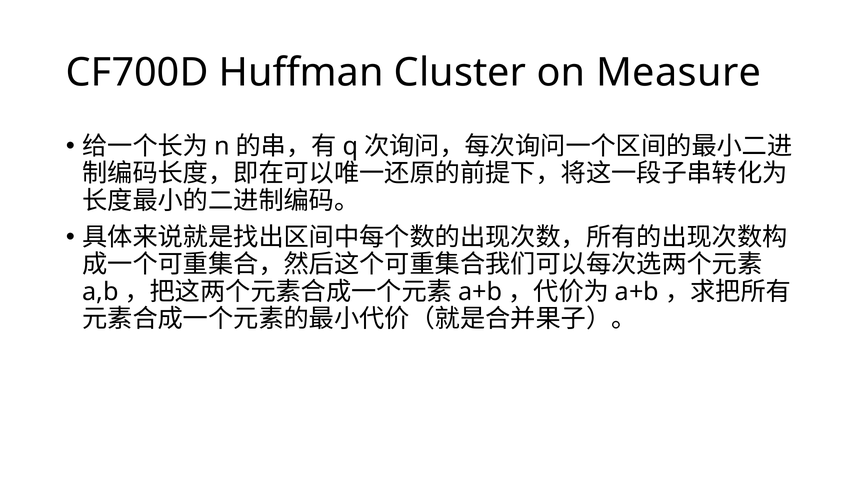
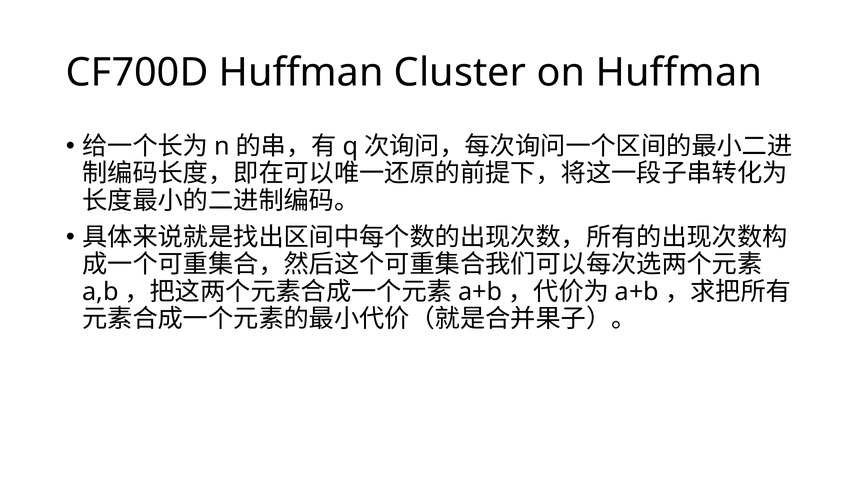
on Measure: Measure -> Huffman
